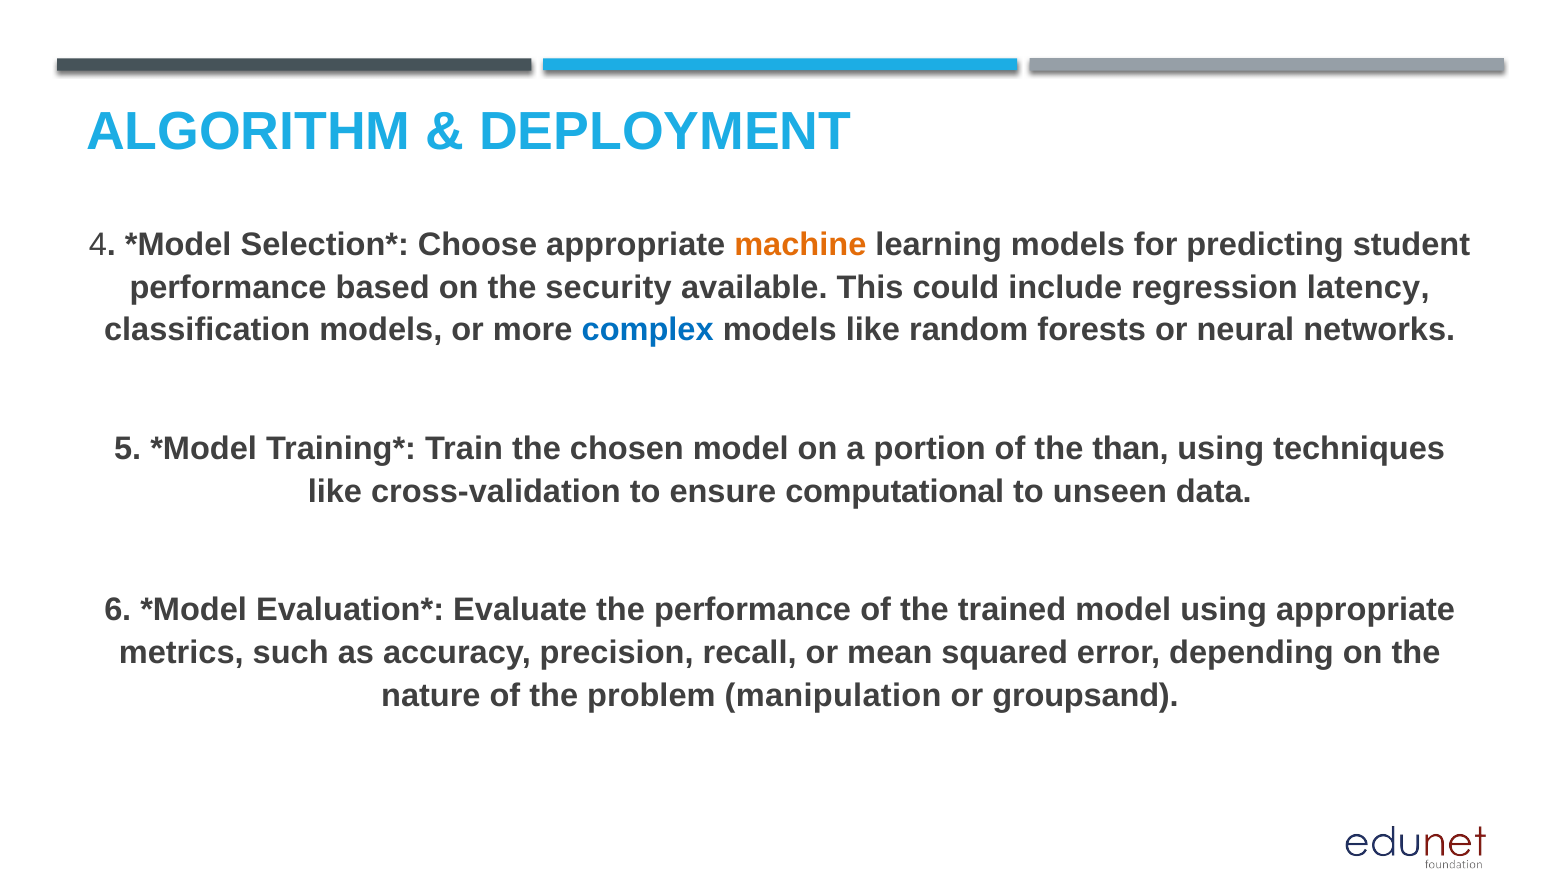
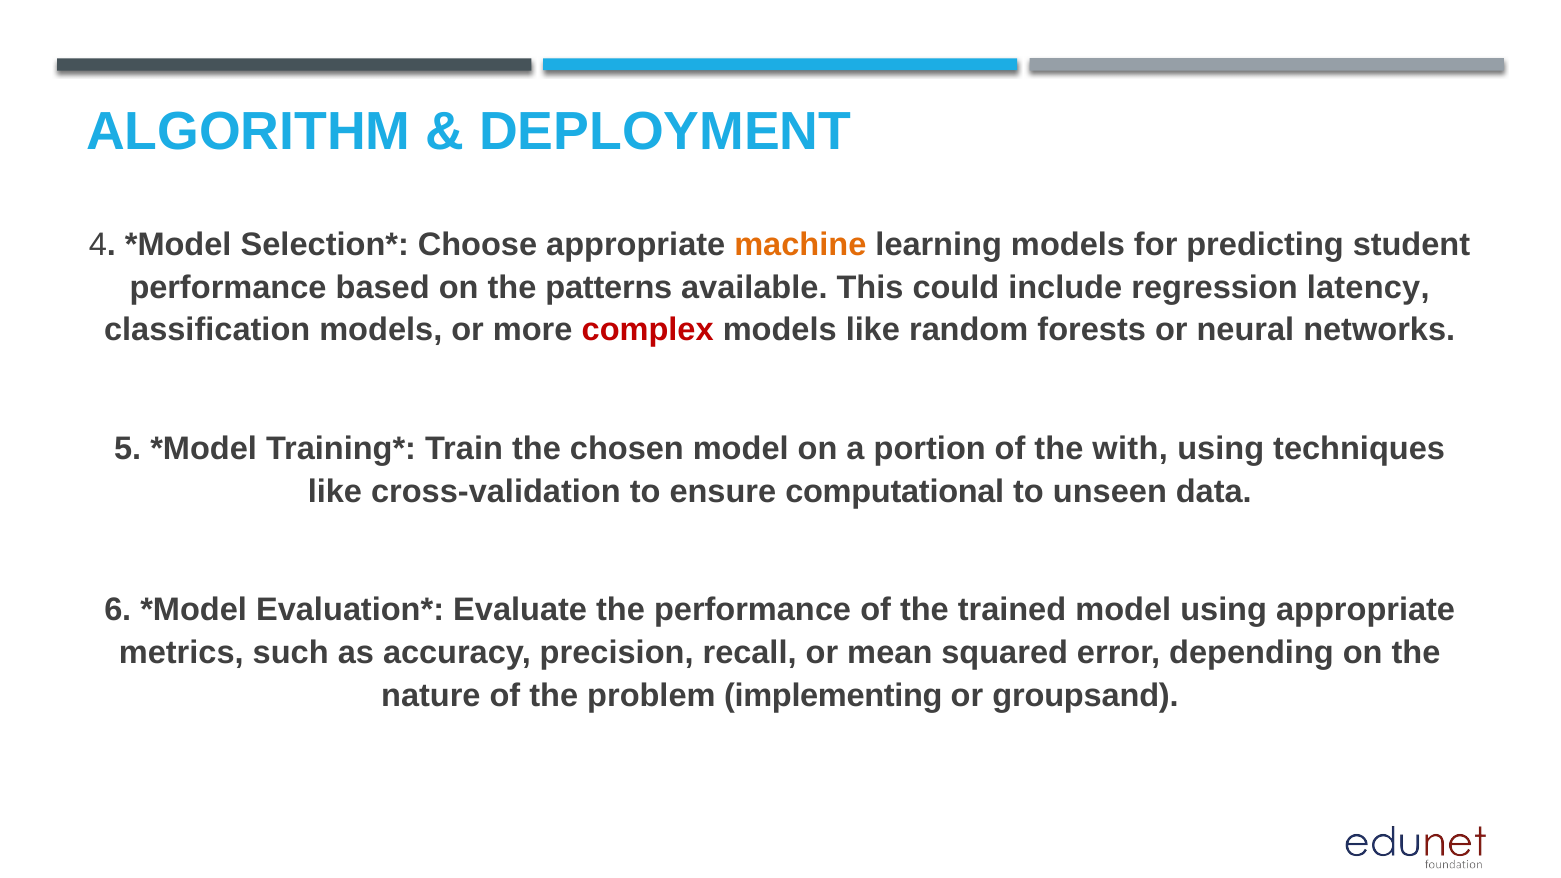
security: security -> patterns
complex colour: blue -> red
than: than -> with
manipulation: manipulation -> implementing
